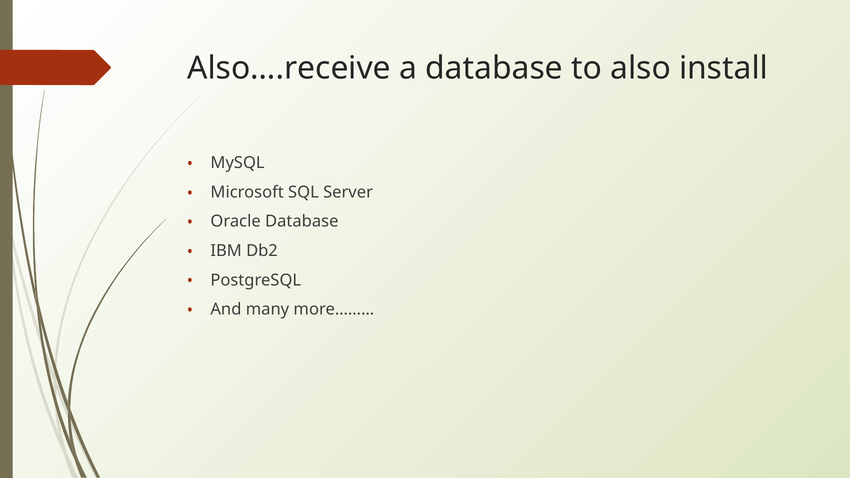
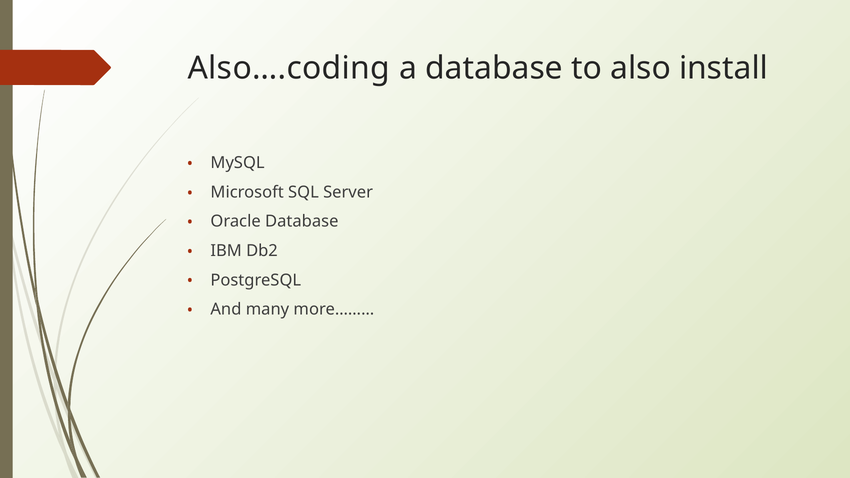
Also….receive: Also….receive -> Also….coding
